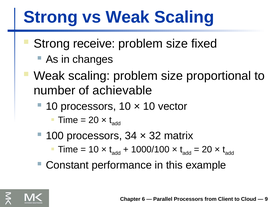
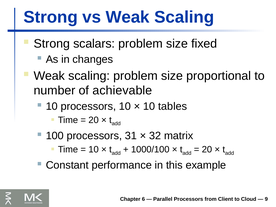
receive: receive -> scalars
vector: vector -> tables
34: 34 -> 31
